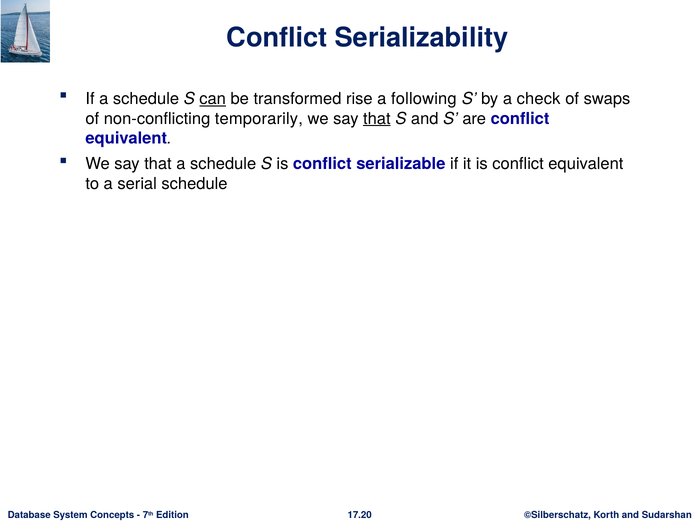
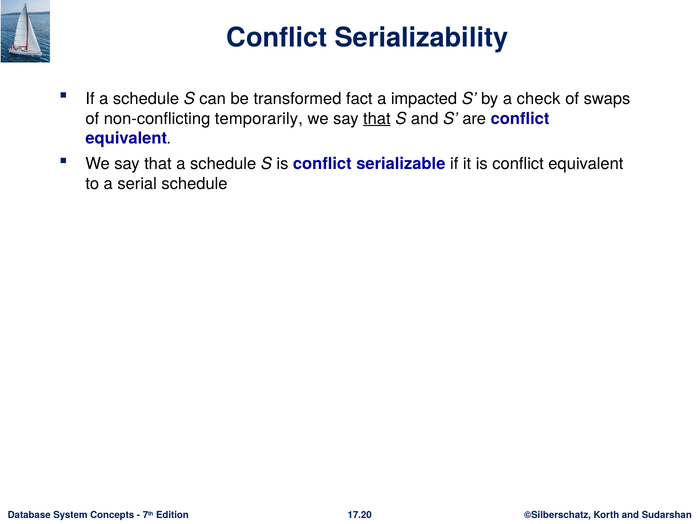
can underline: present -> none
rise: rise -> fact
following: following -> impacted
